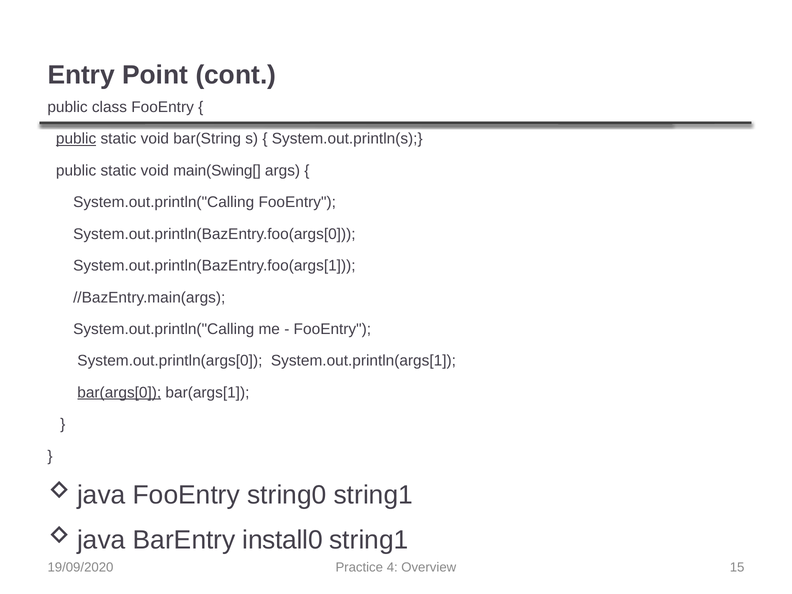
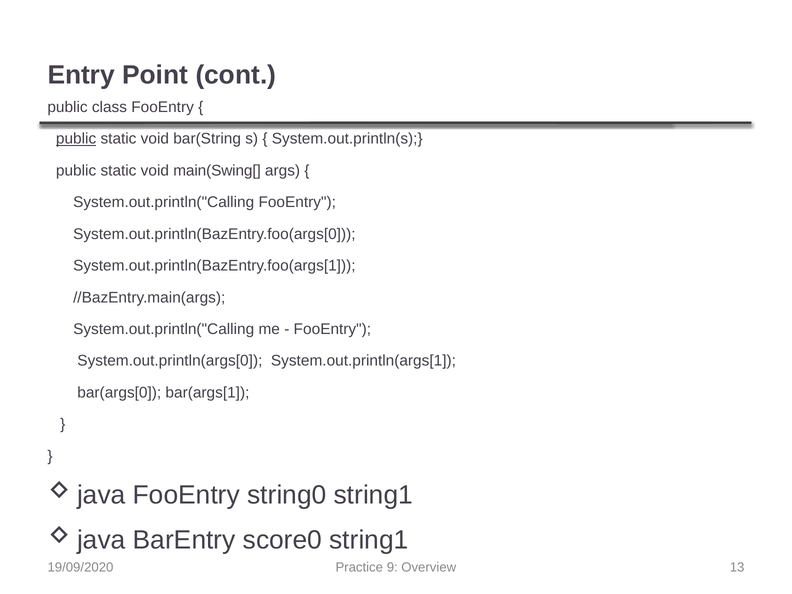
bar(args[0 underline: present -> none
install0: install0 -> score0
4: 4 -> 9
15: 15 -> 13
